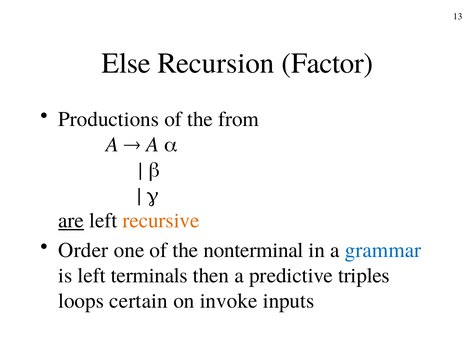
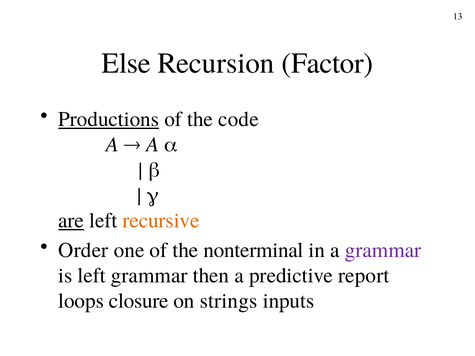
Productions underline: none -> present
from: from -> code
grammar at (383, 250) colour: blue -> purple
left terminals: terminals -> grammar
triples: triples -> report
certain: certain -> closure
invoke: invoke -> strings
